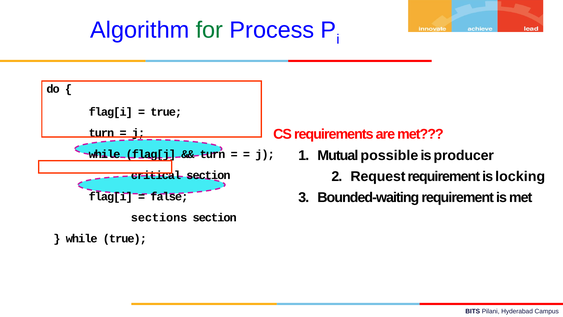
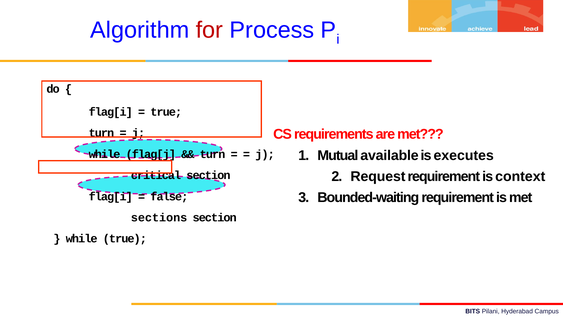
for colour: green -> red
possible: possible -> available
producer: producer -> executes
locking: locking -> context
